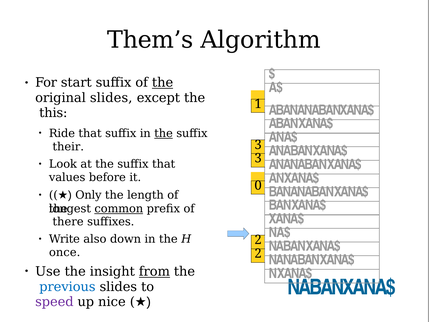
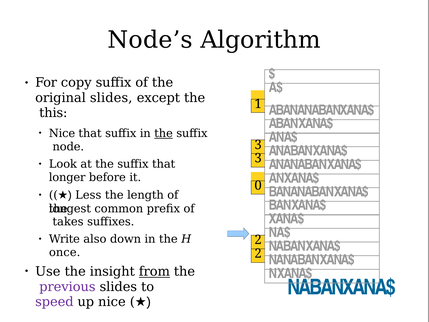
Them’s: Them’s -> Node’s
start: start -> copy
the at (163, 83) underline: present -> none
Ride at (62, 133): Ride -> Nice
their: their -> node
values: values -> longer
Only: Only -> Less
common underline: present -> none
there: there -> takes
previous colour: blue -> purple
